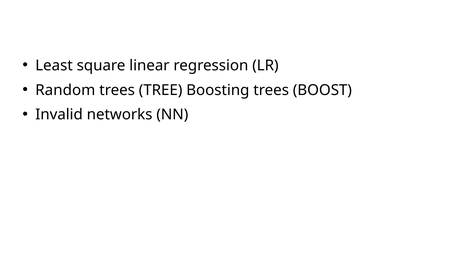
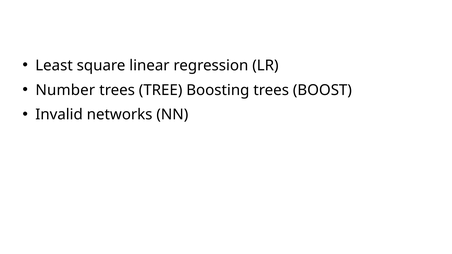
Random: Random -> Number
